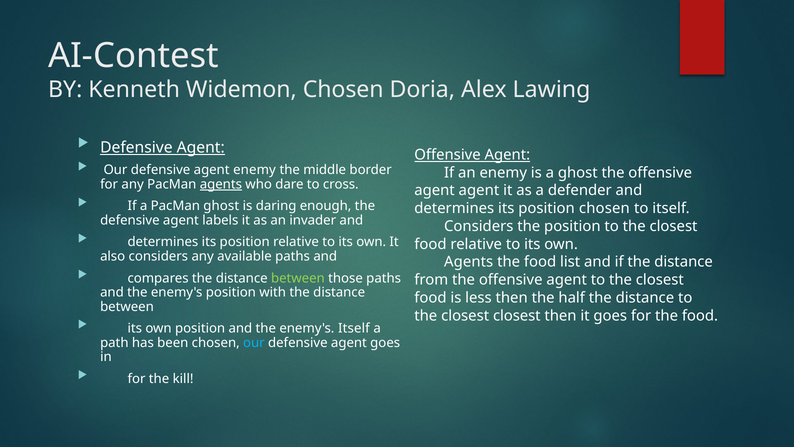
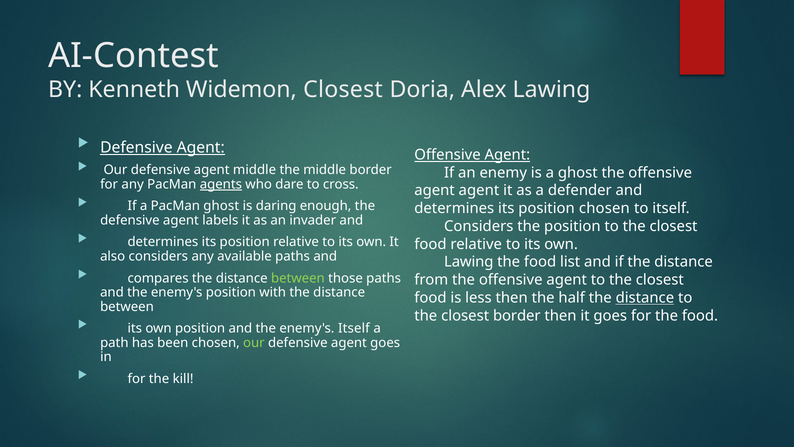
Widemon Chosen: Chosen -> Closest
agent enemy: enemy -> middle
Agents at (469, 262): Agents -> Lawing
distance at (645, 298) underline: none -> present
closest closest: closest -> border
our at (254, 342) colour: light blue -> light green
